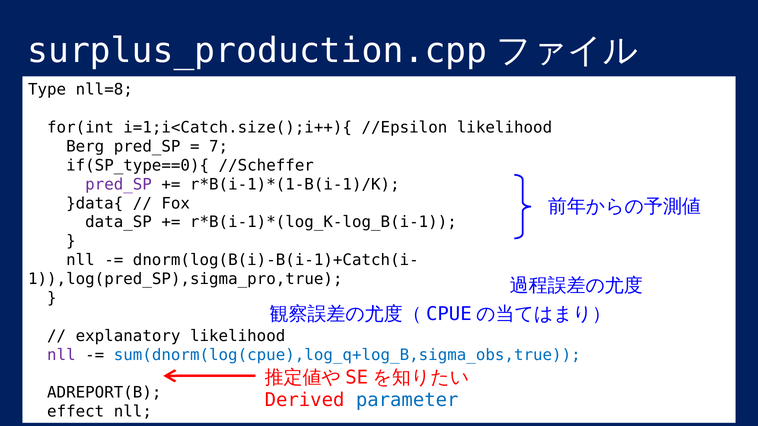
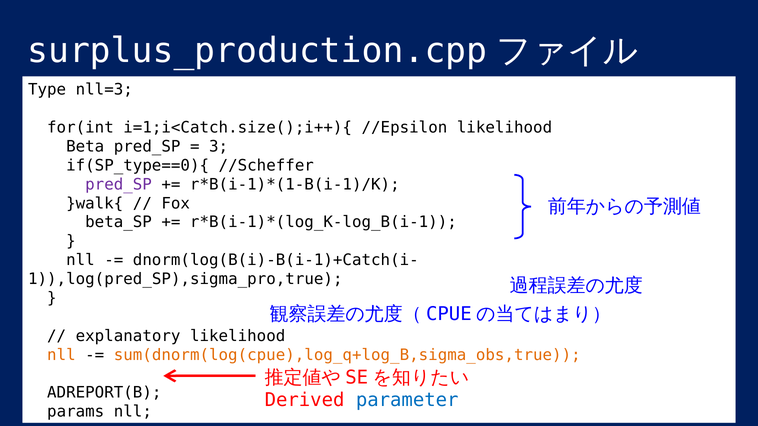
nll=8: nll=8 -> nll=3
Berg: Berg -> Beta
7: 7 -> 3
}data{: }data{ -> }walk{
data_SP: data_SP -> beta_SP
nll at (61, 355) colour: purple -> orange
sum(dnorm(log(cpue),log_q+log_B,sigma_obs,true colour: blue -> orange
effect: effect -> params
